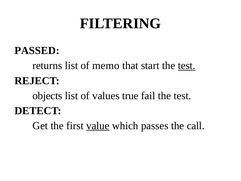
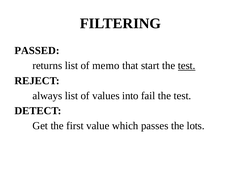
objects: objects -> always
true: true -> into
value underline: present -> none
call: call -> lots
